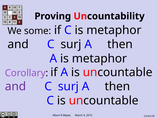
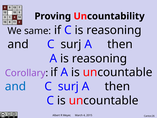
some: some -> same
C is metaphor: metaphor -> reasoning
A is metaphor: metaphor -> reasoning
and at (16, 86) colour: purple -> blue
